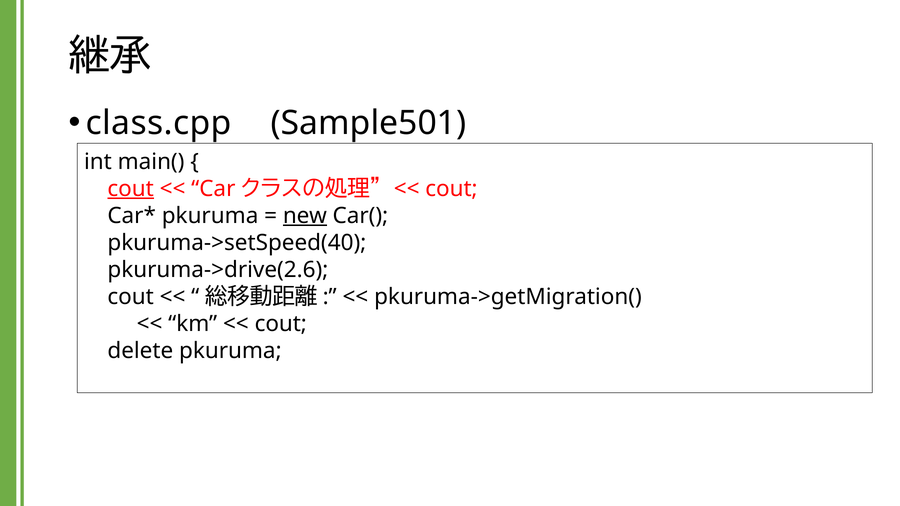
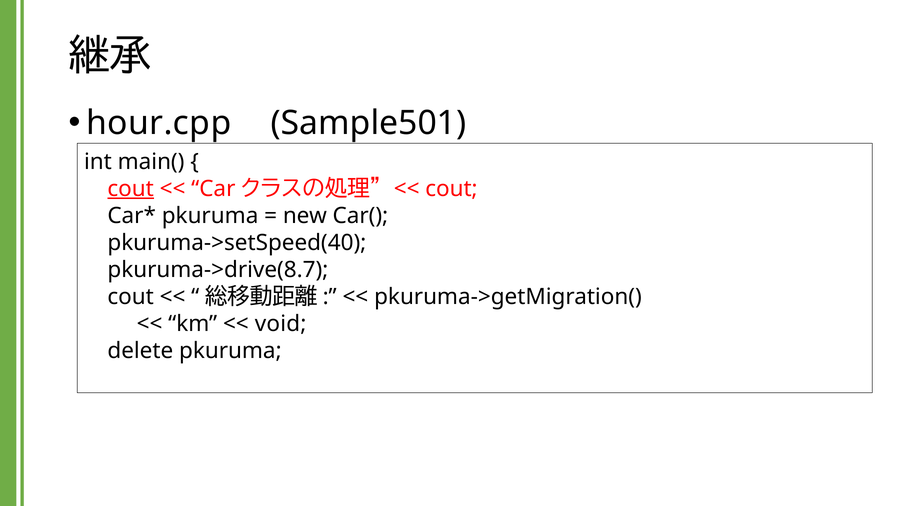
class.cpp: class.cpp -> hour.cpp
new underline: present -> none
pkuruma->drive(2.6: pkuruma->drive(2.6 -> pkuruma->drive(8.7
cout at (281, 324): cout -> void
